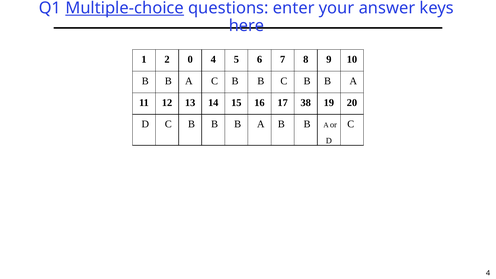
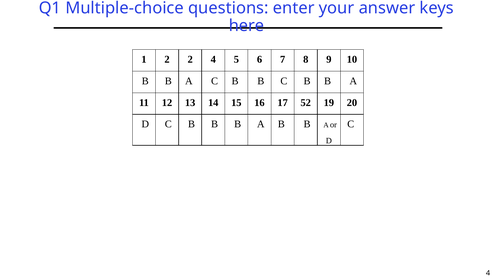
Multiple-choice underline: present -> none
2 0: 0 -> 2
38: 38 -> 52
